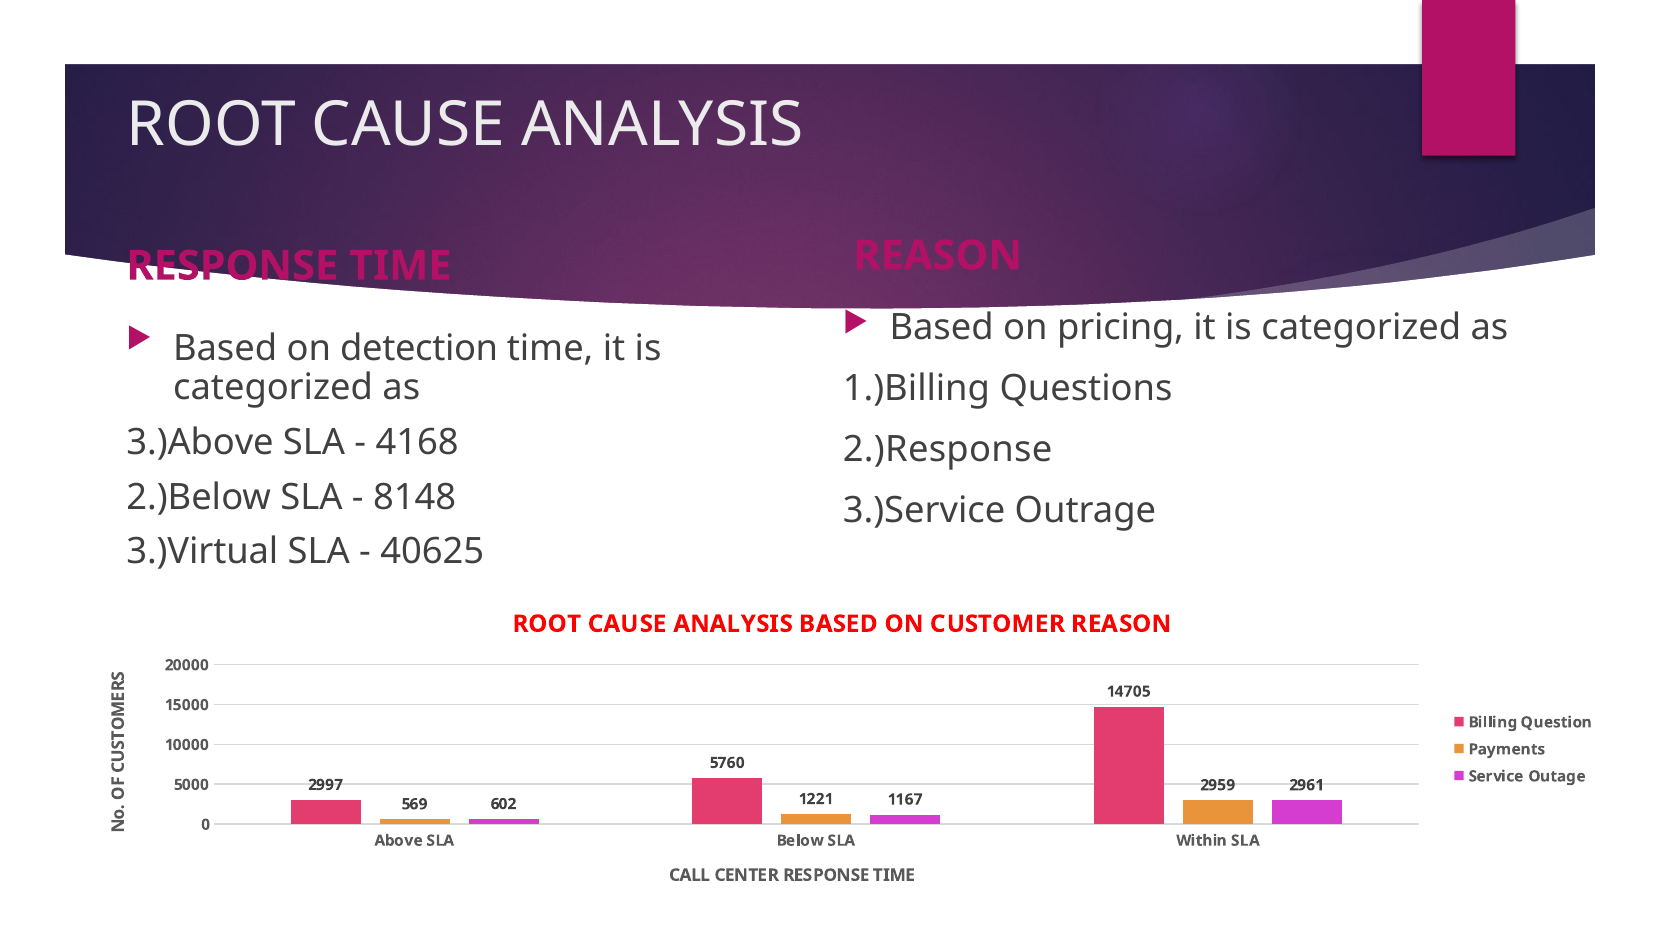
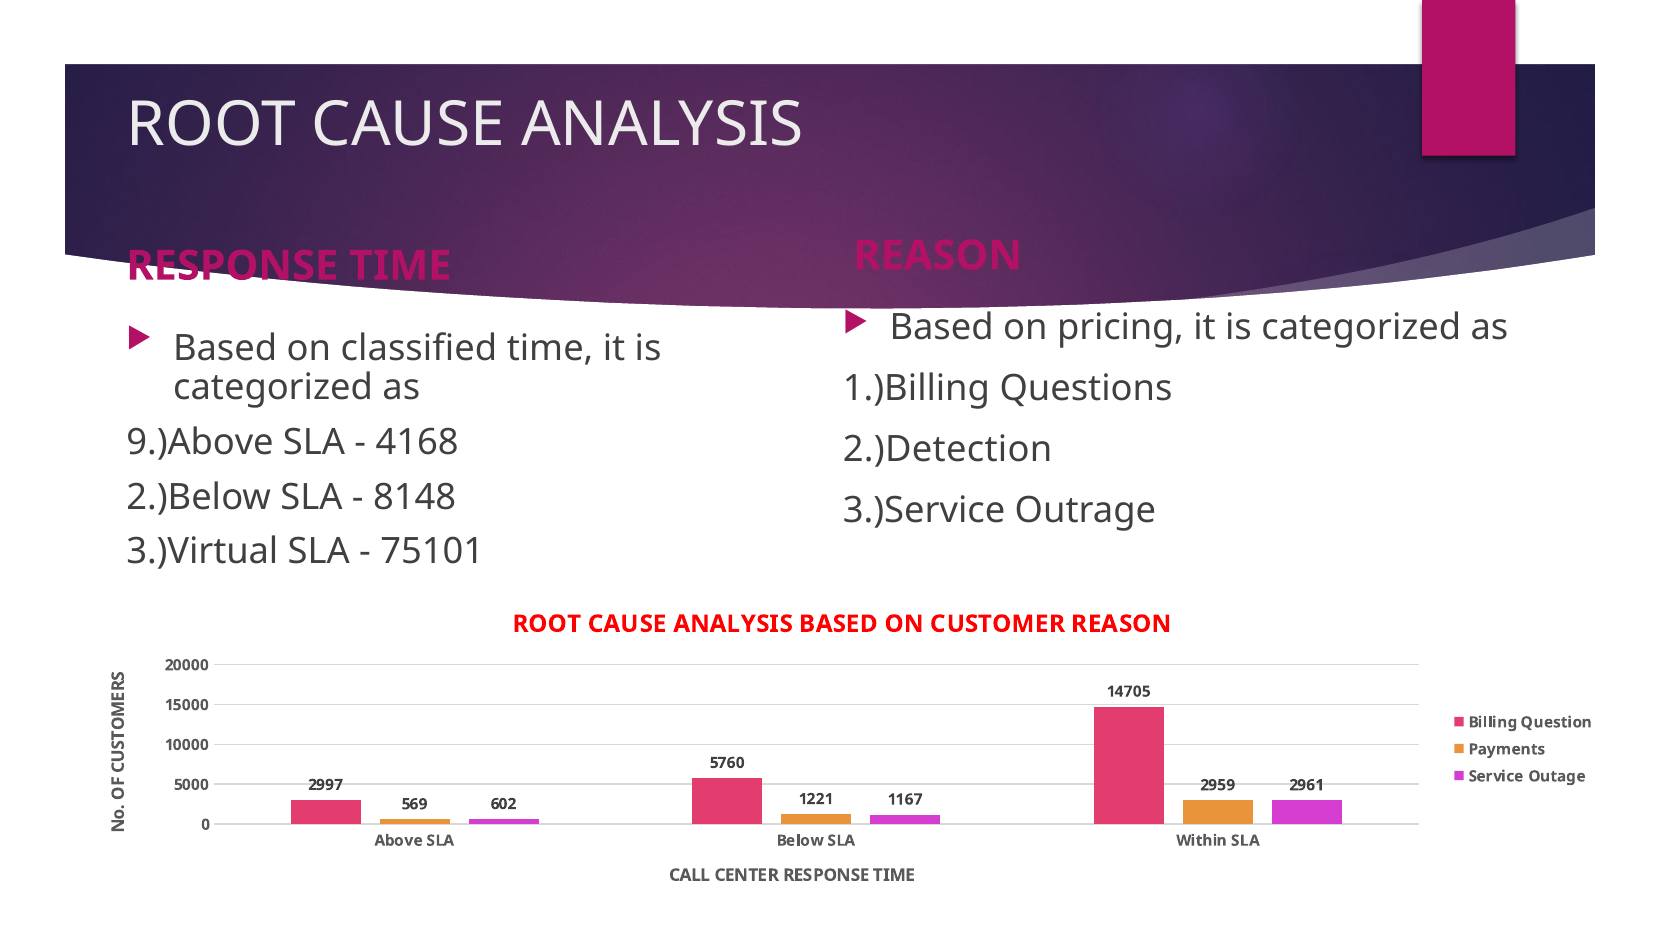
detection: detection -> classified
3.)Above: 3.)Above -> 9.)Above
2.)Response: 2.)Response -> 2.)Detection
40625: 40625 -> 75101
